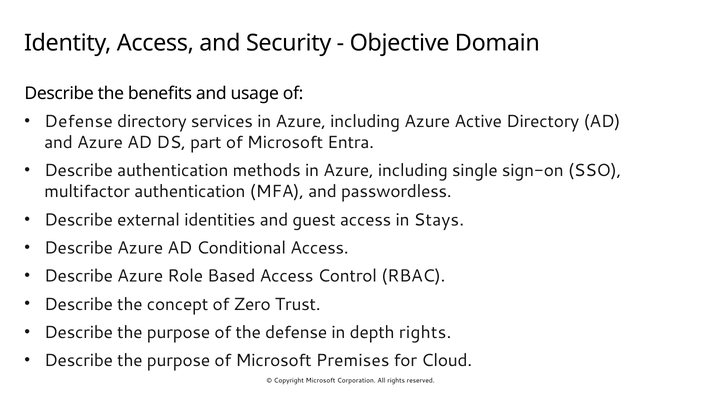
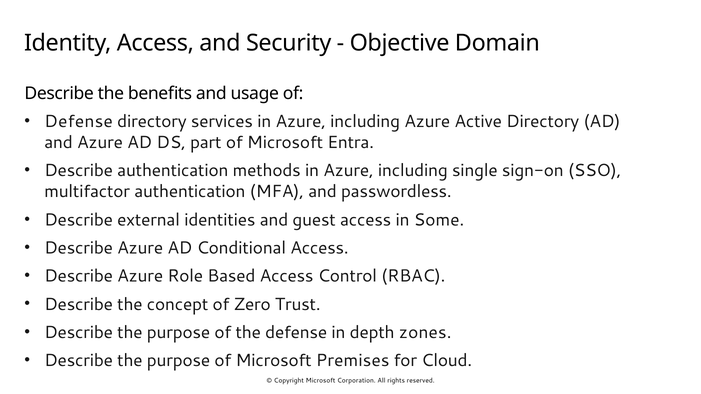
Stays: Stays -> Some
depth rights: rights -> zones
